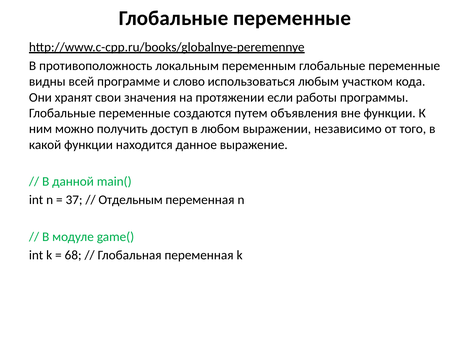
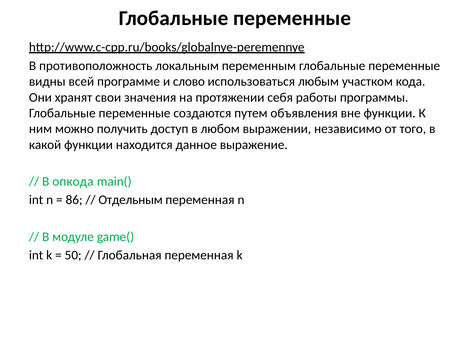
если: если -> себя
данной: данной -> опкода
37: 37 -> 86
68: 68 -> 50
